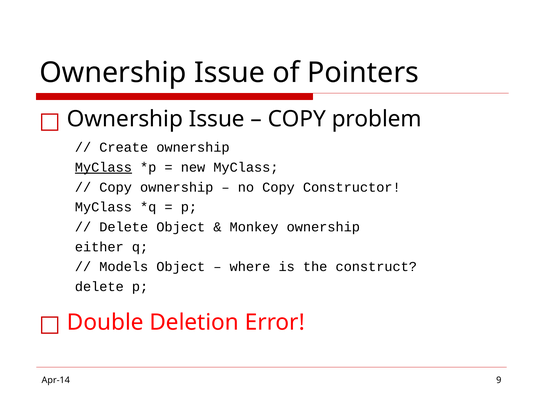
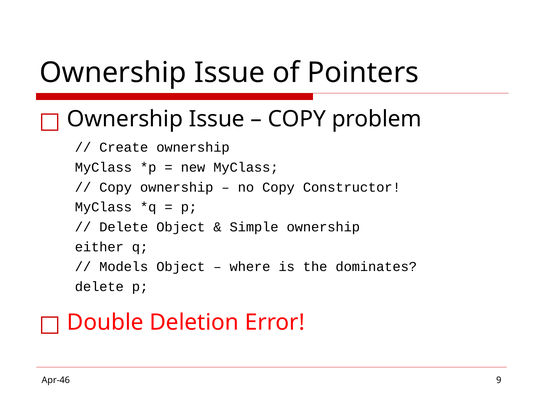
MyClass at (103, 167) underline: present -> none
Monkey: Monkey -> Simple
construct: construct -> dominates
Apr-14: Apr-14 -> Apr-46
